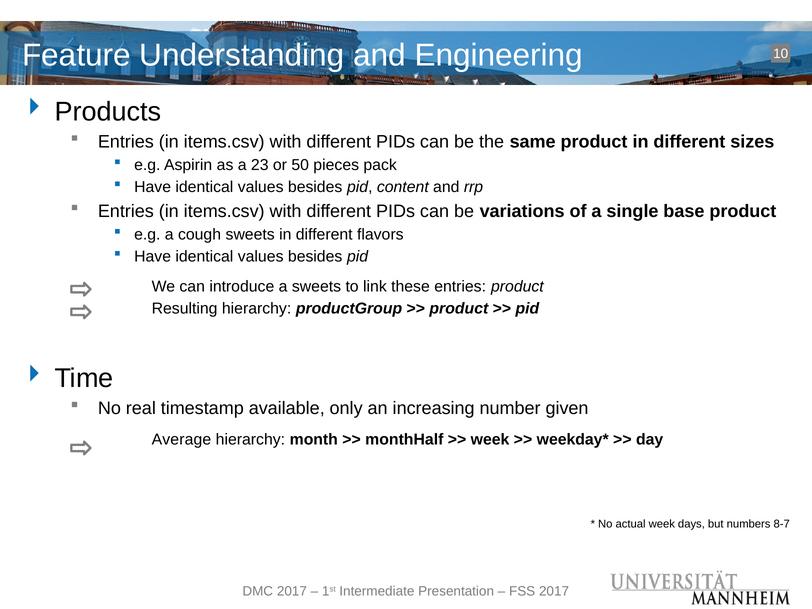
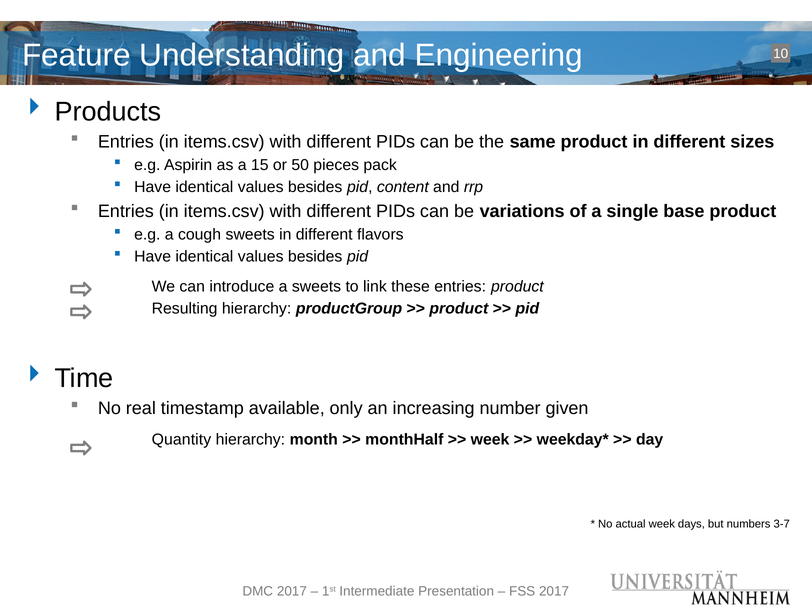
23: 23 -> 15
Average: Average -> Quantity
8-7: 8-7 -> 3-7
